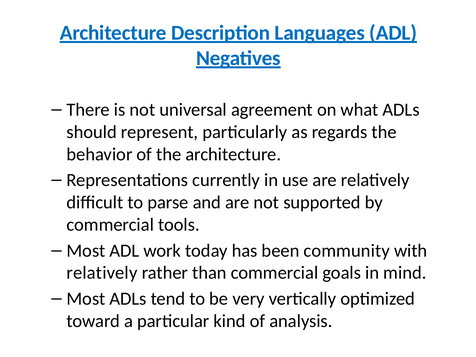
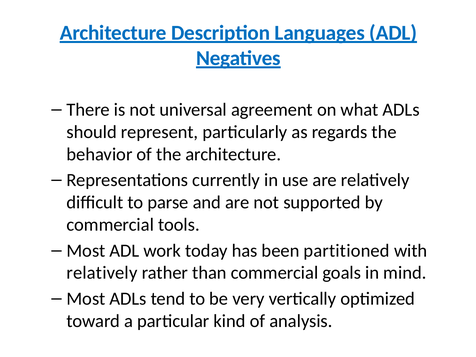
community: community -> partitioned
